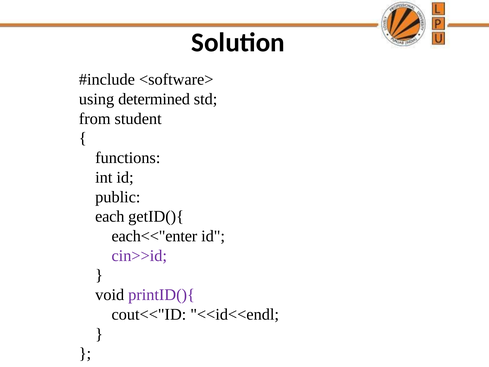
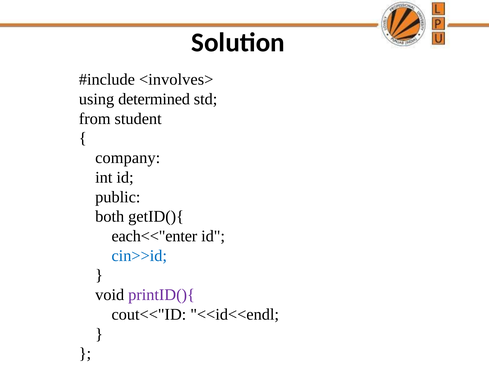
<software>: <software> -> <involves>
functions: functions -> company
each: each -> both
cin>>id colour: purple -> blue
